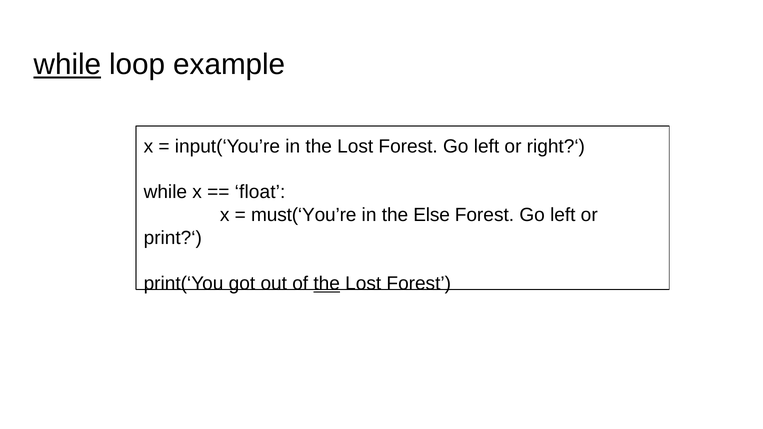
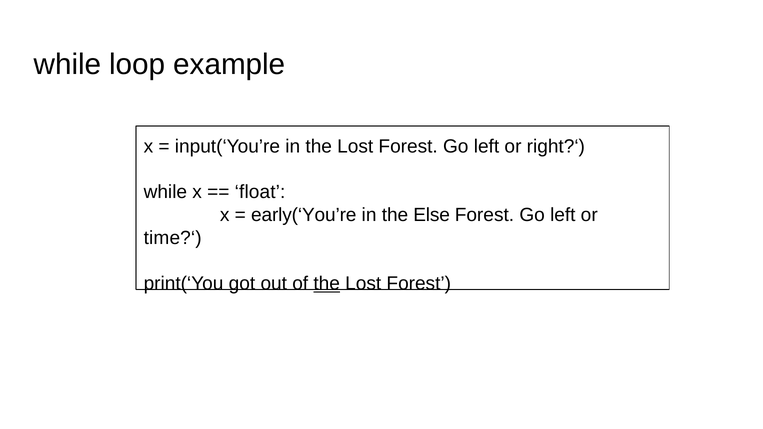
while at (67, 65) underline: present -> none
must(‘You’re: must(‘You’re -> early(‘You’re
print?‘: print?‘ -> time?‘
